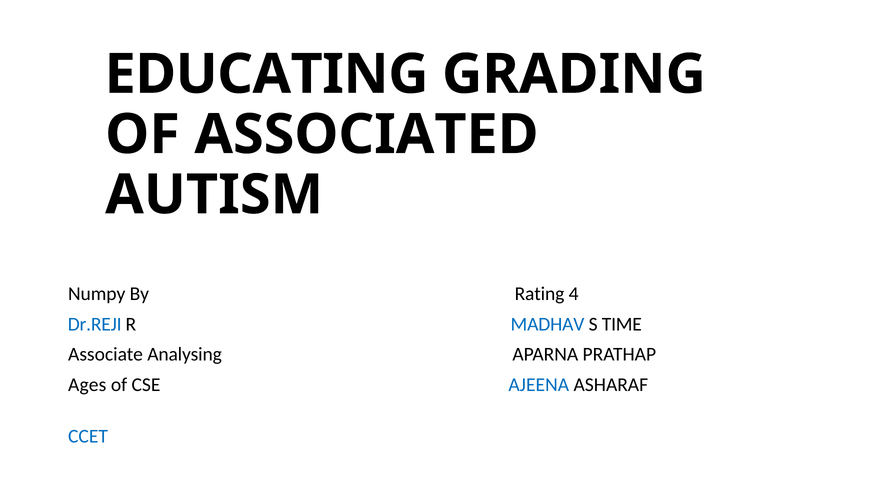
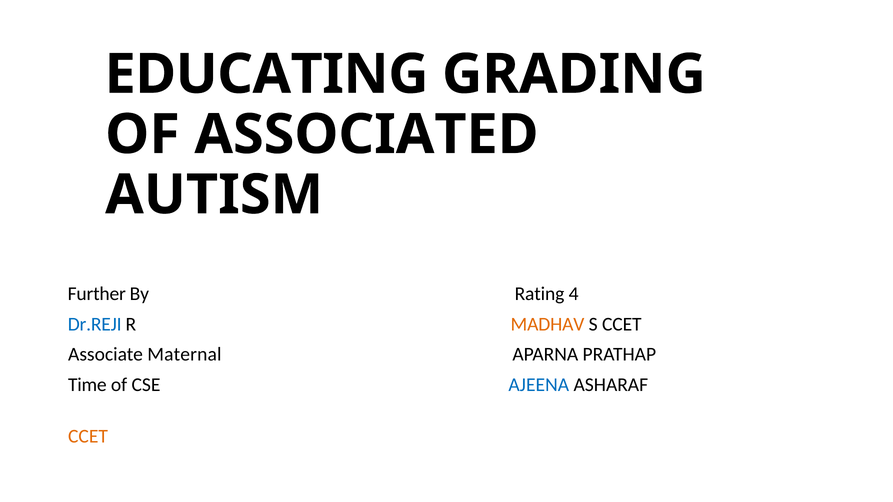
Numpy: Numpy -> Further
MADHAV colour: blue -> orange
S TIME: TIME -> CCET
Analysing: Analysing -> Maternal
Ages: Ages -> Time
CCET at (88, 437) colour: blue -> orange
